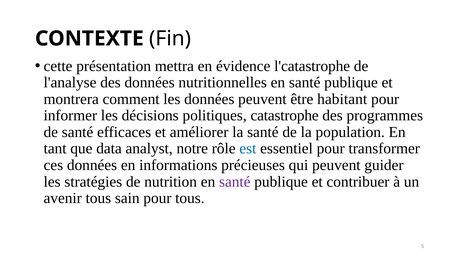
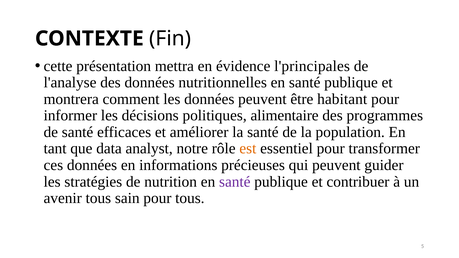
l'catastrophe: l'catastrophe -> l'principales
catastrophe: catastrophe -> alimentaire
est colour: blue -> orange
